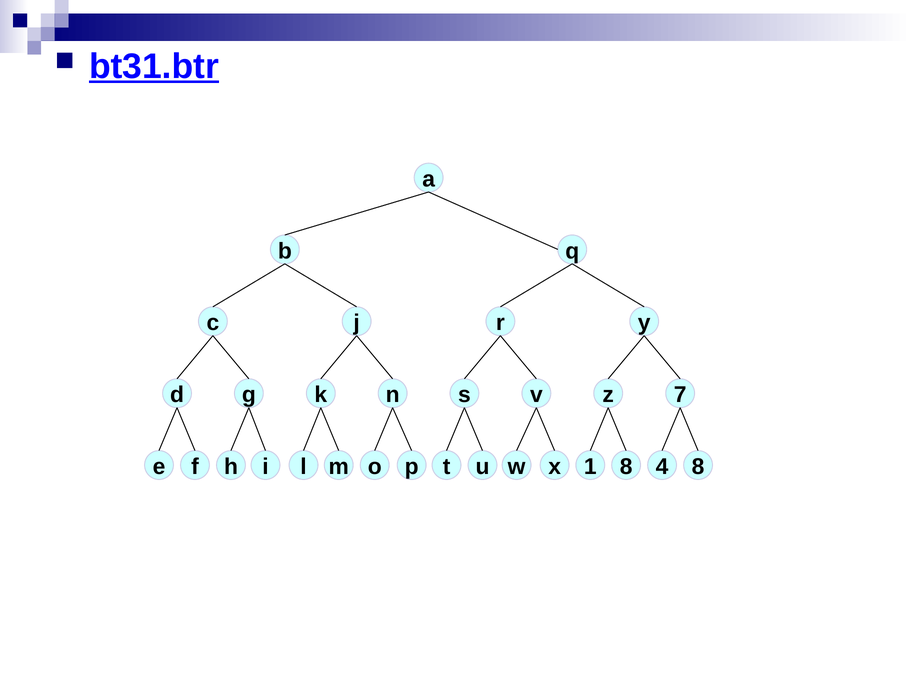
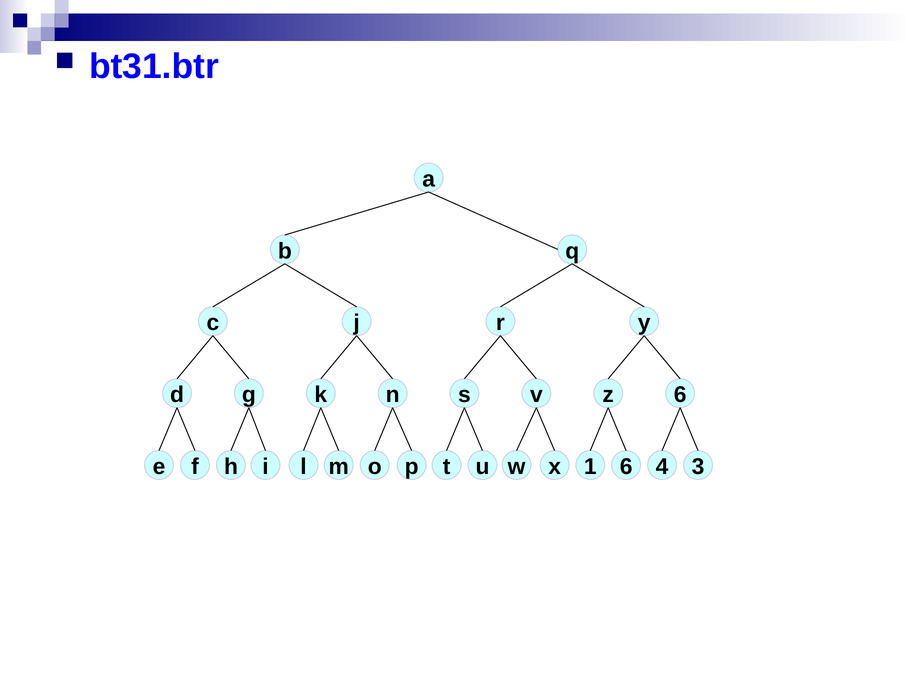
bt31.btr underline: present -> none
z 7: 7 -> 6
1 8: 8 -> 6
u 8: 8 -> 3
